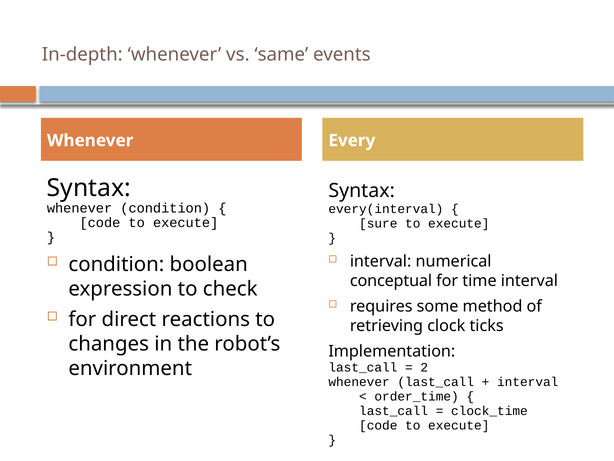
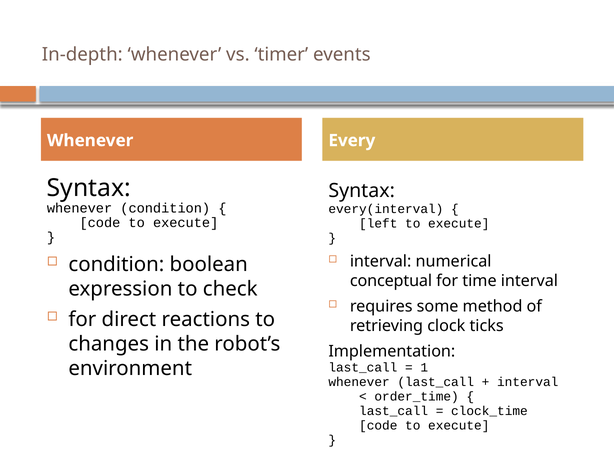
same: same -> timer
sure: sure -> left
2: 2 -> 1
